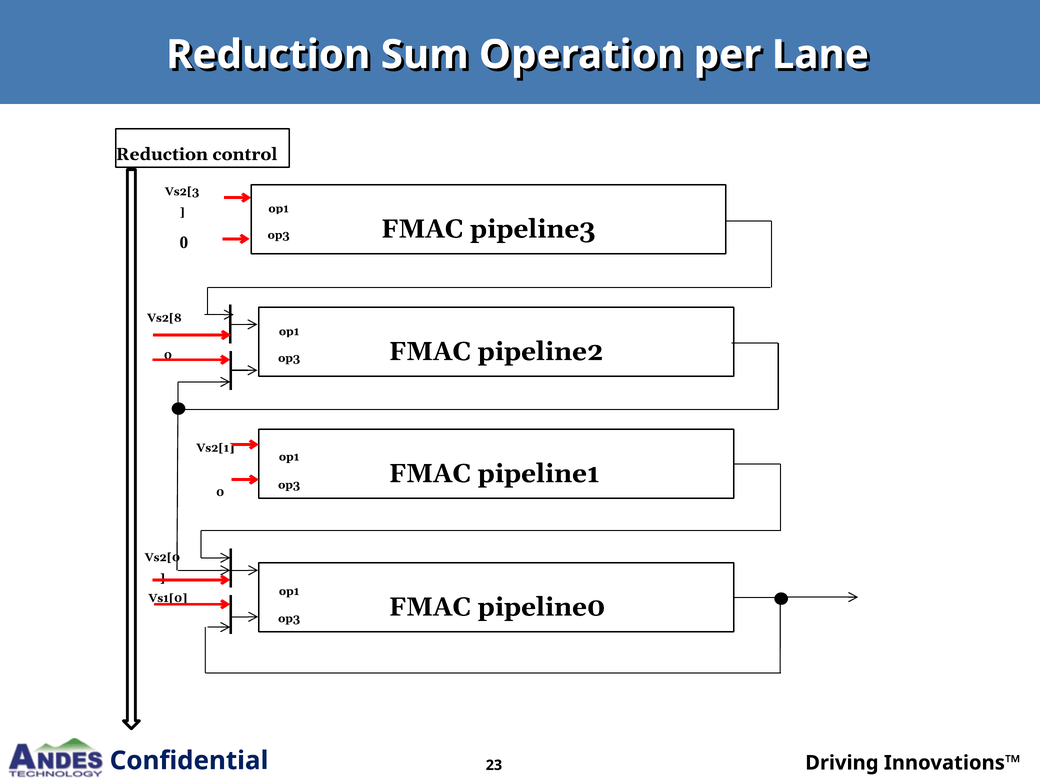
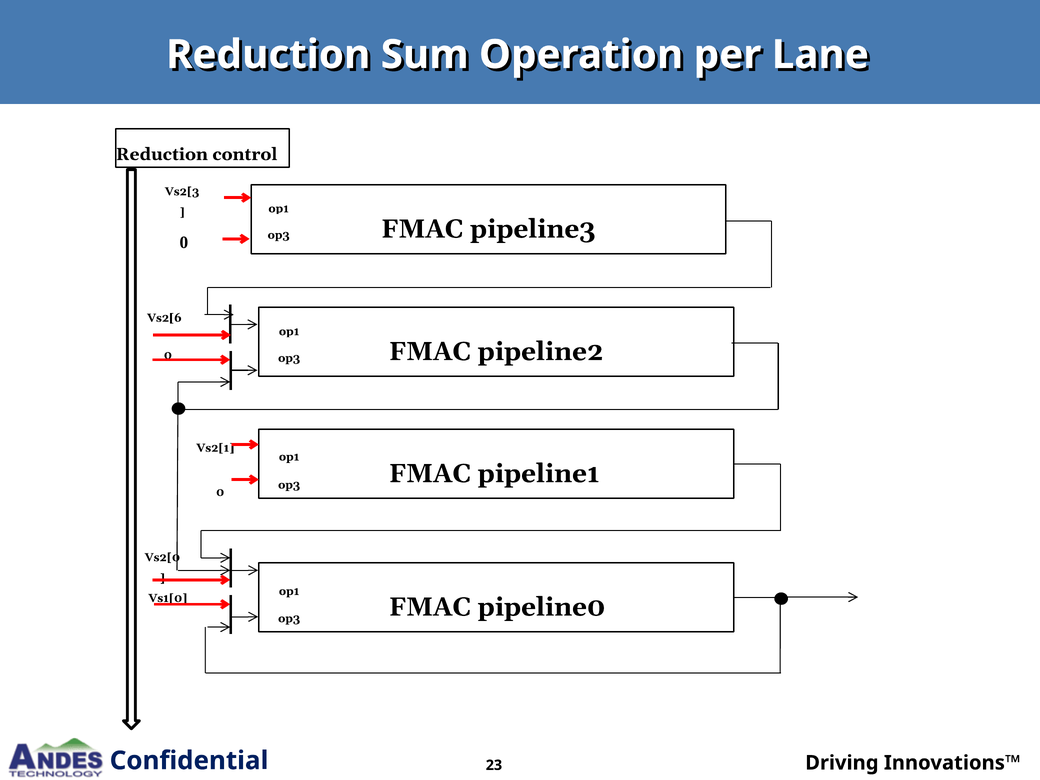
Vs2[8: Vs2[8 -> Vs2[6
